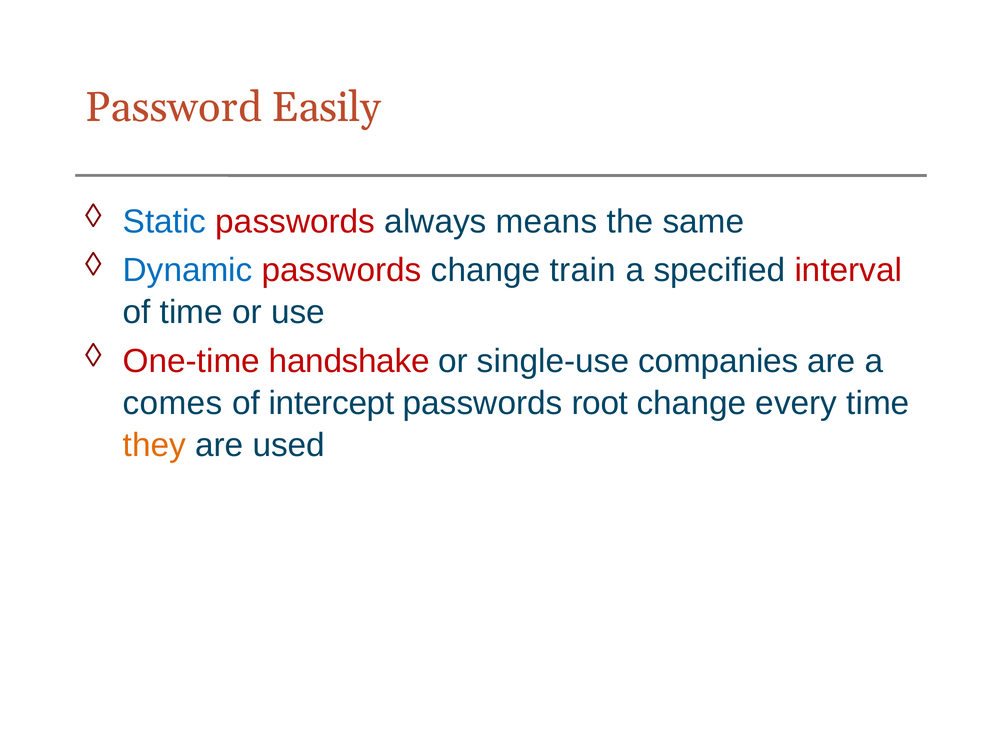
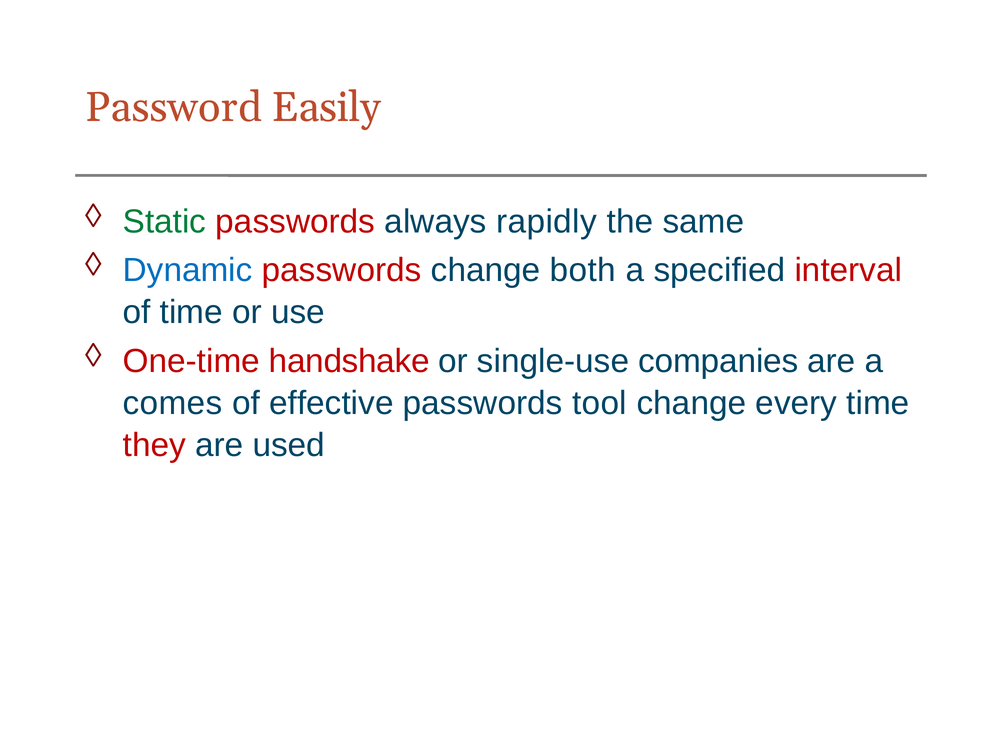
Static colour: blue -> green
means: means -> rapidly
train: train -> both
intercept: intercept -> effective
root: root -> tool
they colour: orange -> red
